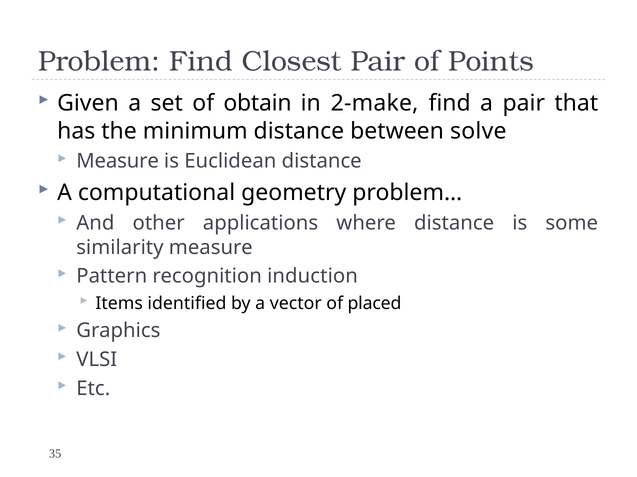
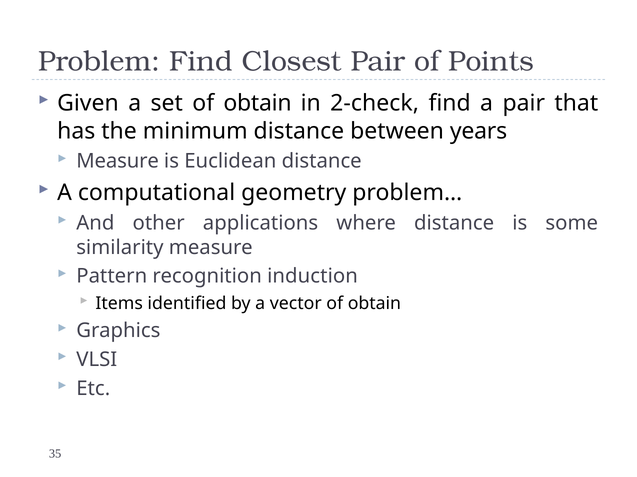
2-make: 2-make -> 2-check
solve: solve -> years
vector of placed: placed -> obtain
